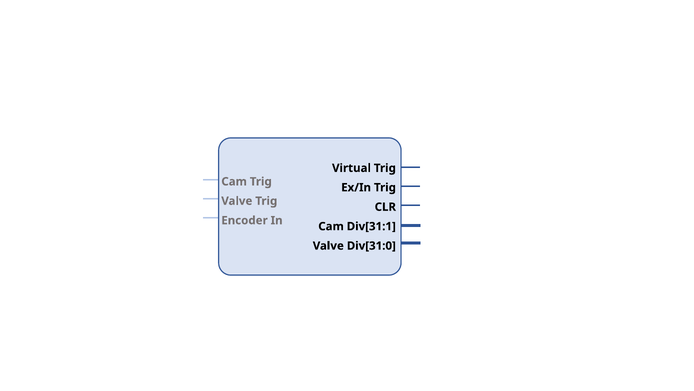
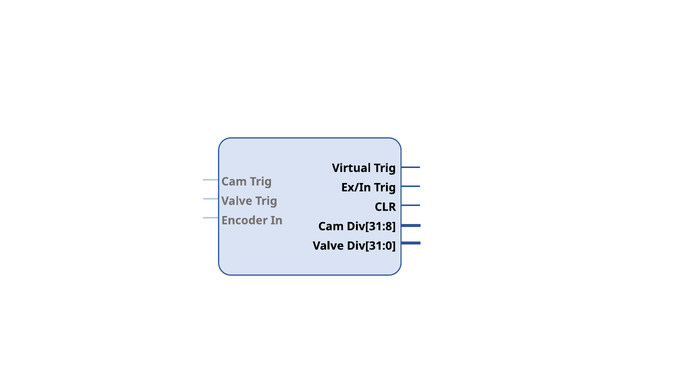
Div[31:1: Div[31:1 -> Div[31:8
